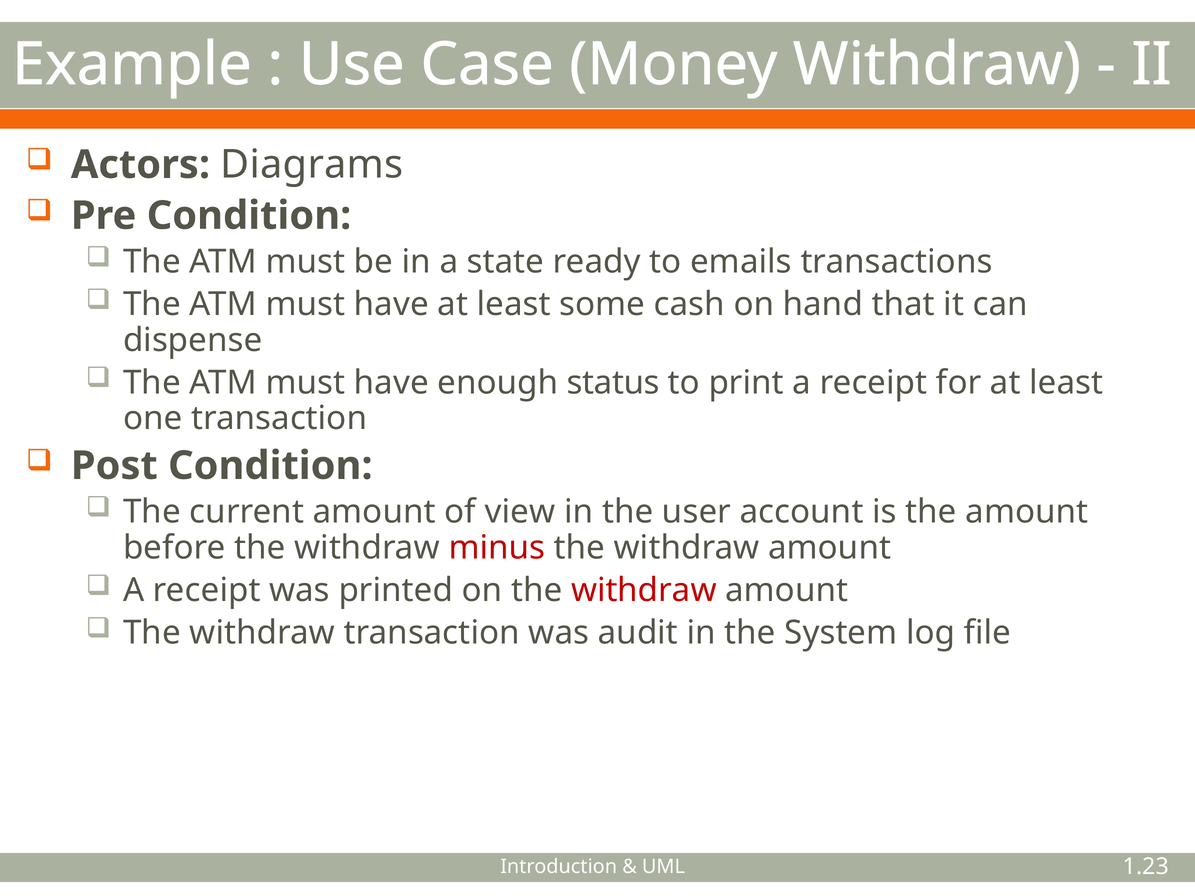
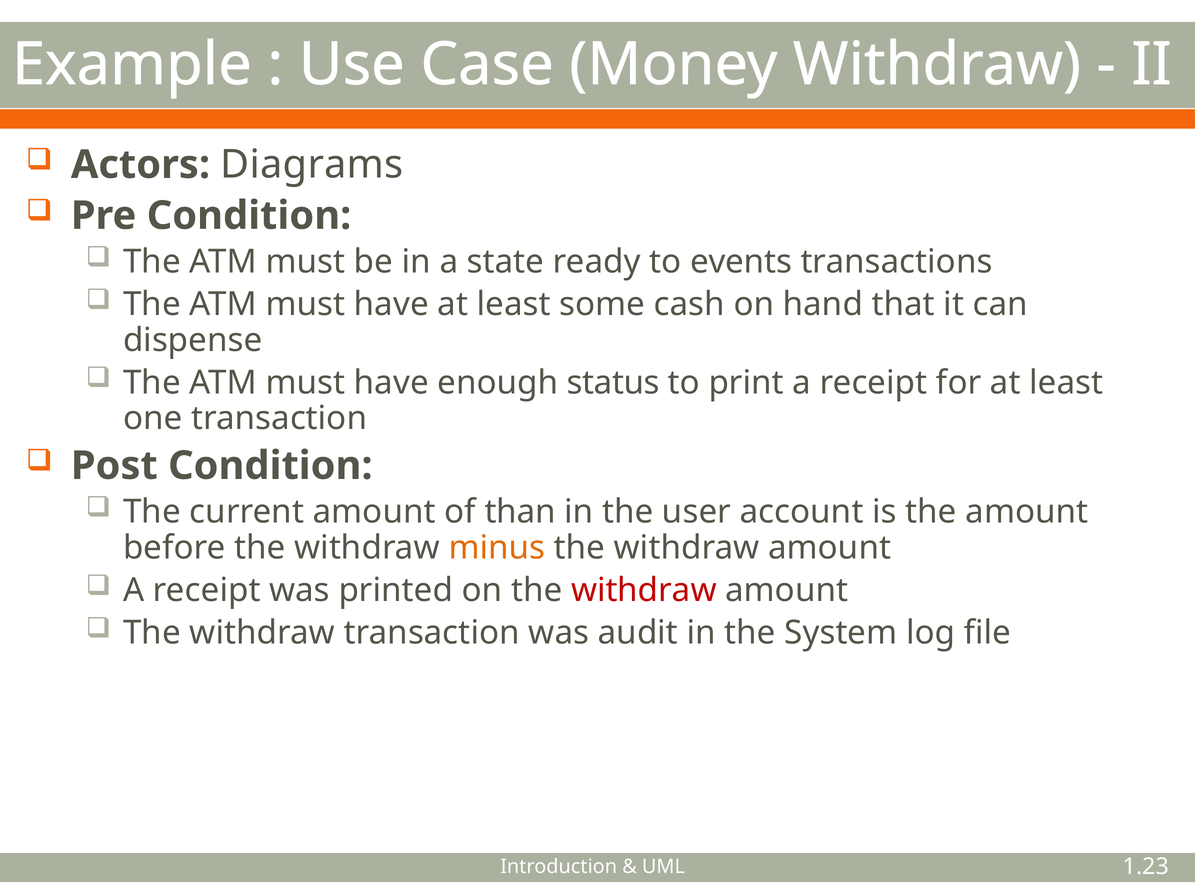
emails: emails -> events
view: view -> than
minus colour: red -> orange
